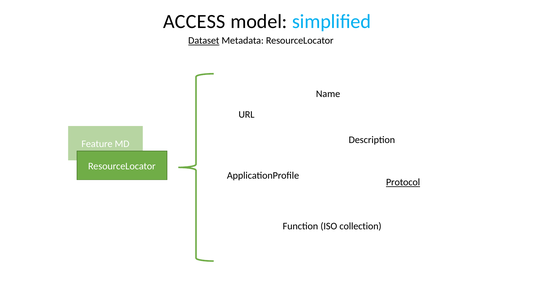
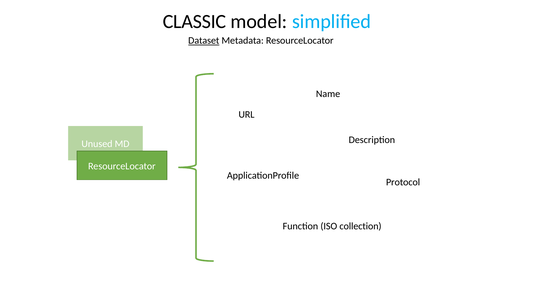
ACCESS: ACCESS -> CLASSIC
Feature: Feature -> Unused
Protocol underline: present -> none
